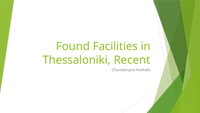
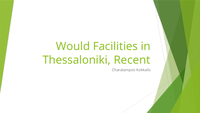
Found: Found -> Would
